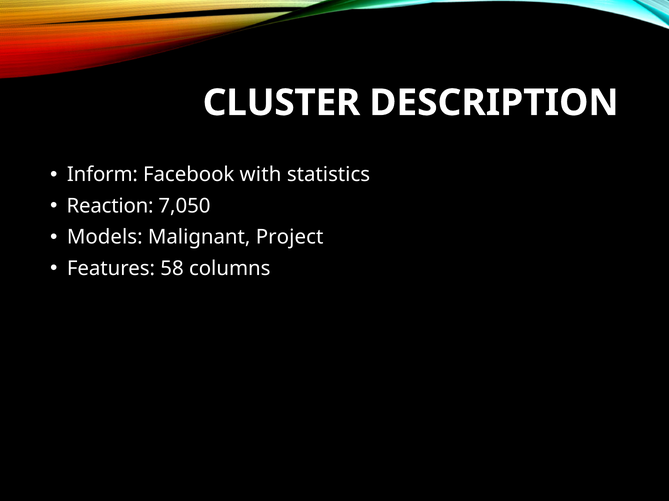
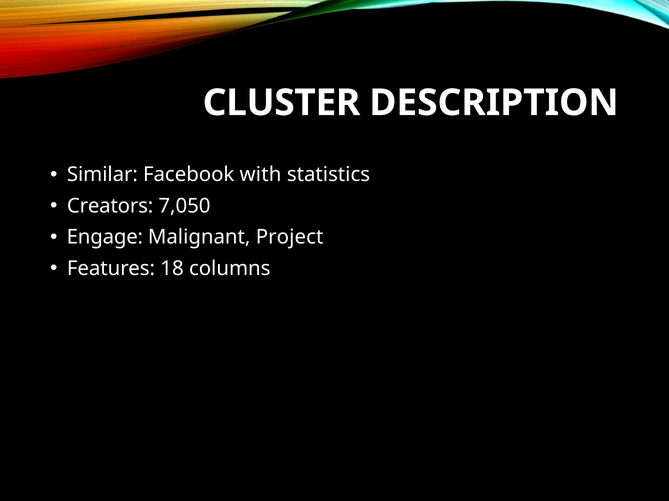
Inform: Inform -> Similar
Reaction: Reaction -> Creators
Models: Models -> Engage
58: 58 -> 18
